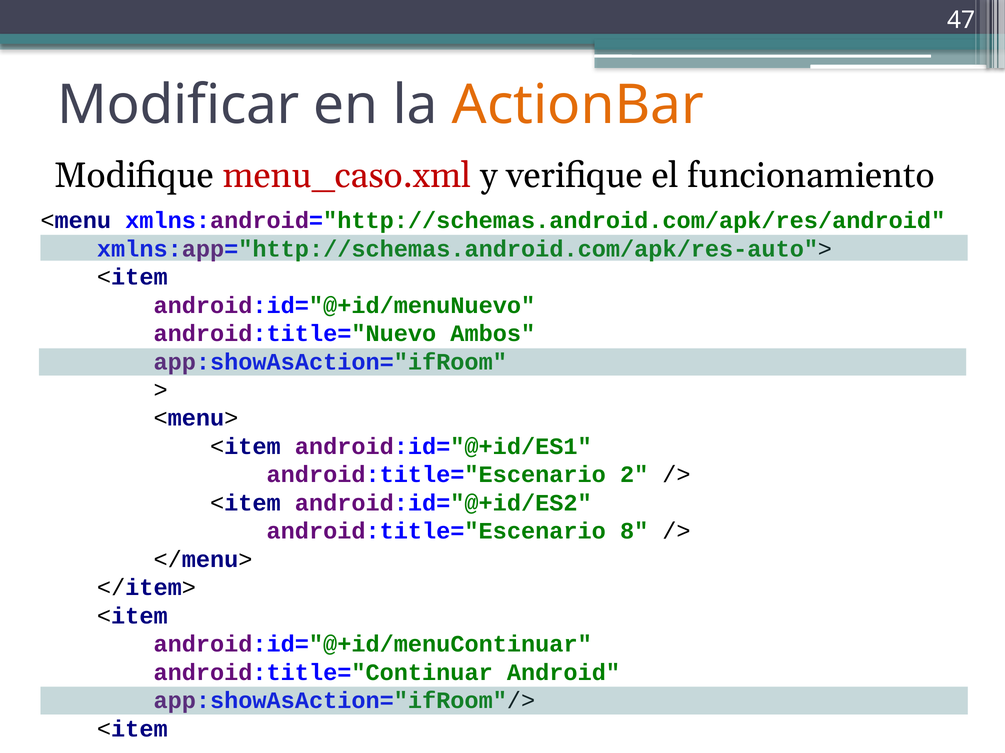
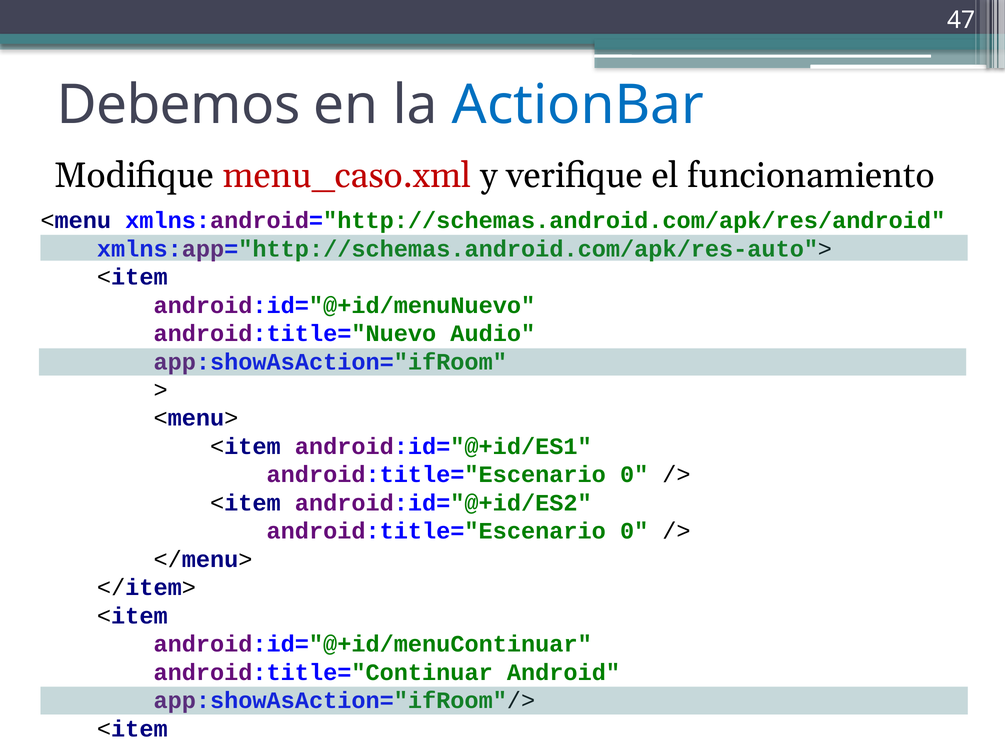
Modificar: Modificar -> Debemos
ActionBar colour: orange -> blue
Ambos: Ambos -> Audio
2 at (634, 475): 2 -> 0
8 at (634, 532): 8 -> 0
